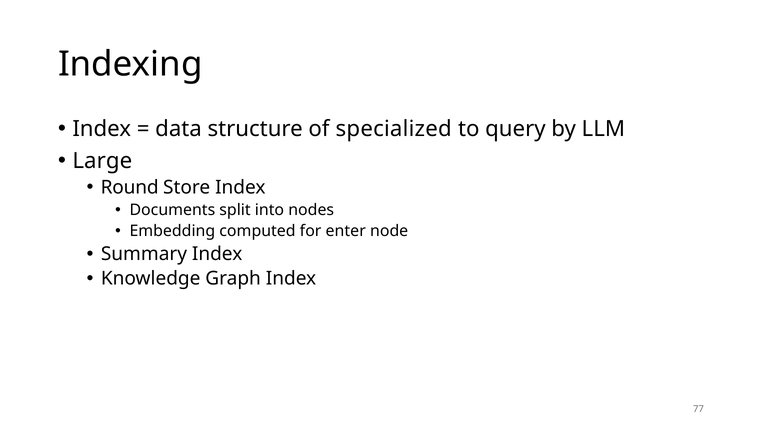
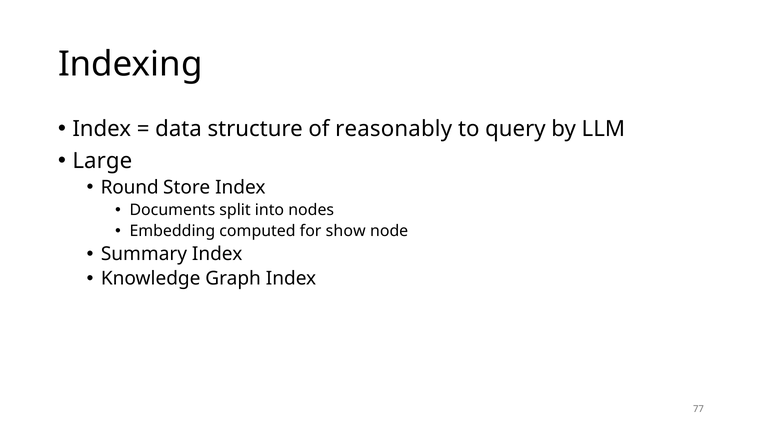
specialized: specialized -> reasonably
enter: enter -> show
